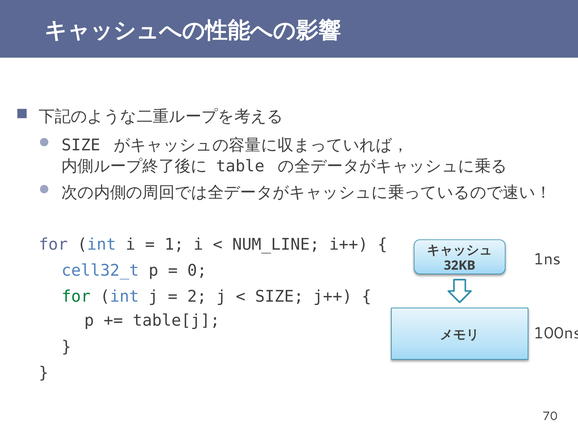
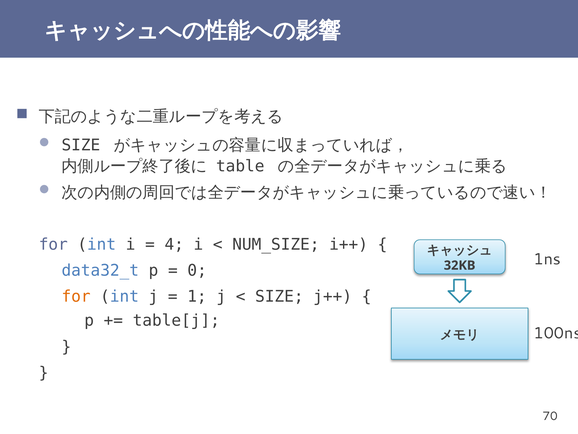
1: 1 -> 4
NUM_LINE: NUM_LINE -> NUM_SIZE
cell32_t: cell32_t -> data32_t
for at (76, 296) colour: green -> orange
2: 2 -> 1
